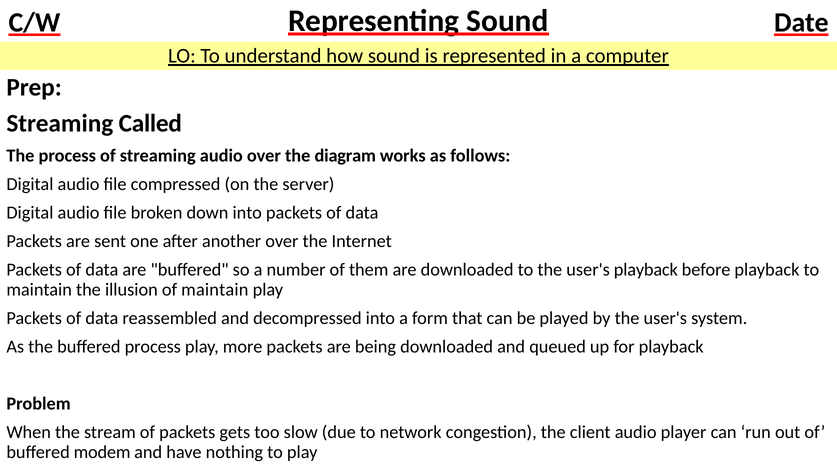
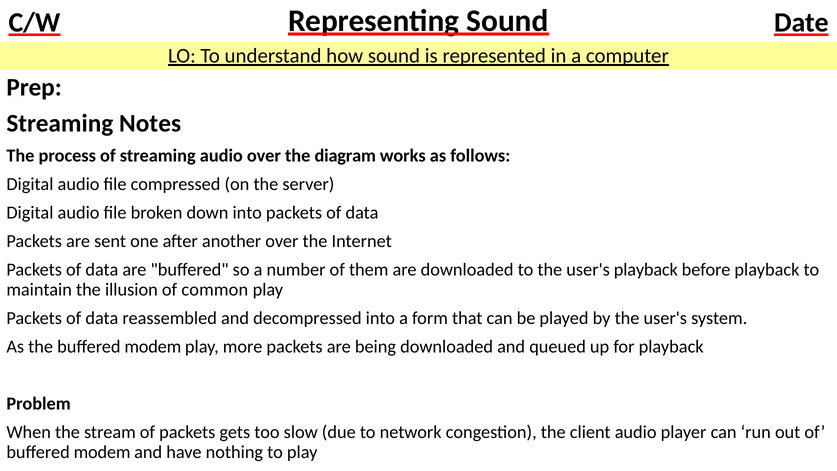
Called: Called -> Notes
of maintain: maintain -> common
the buffered process: process -> modem
